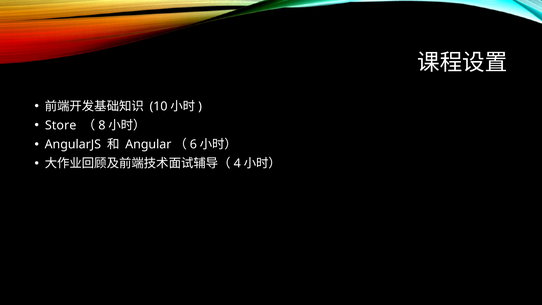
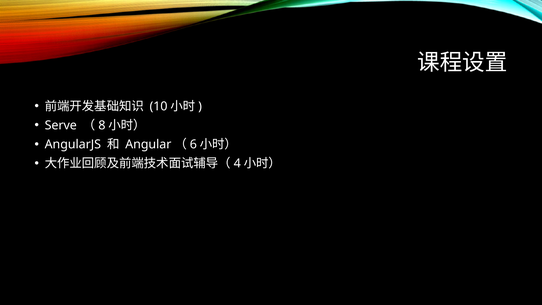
Store: Store -> Serve
